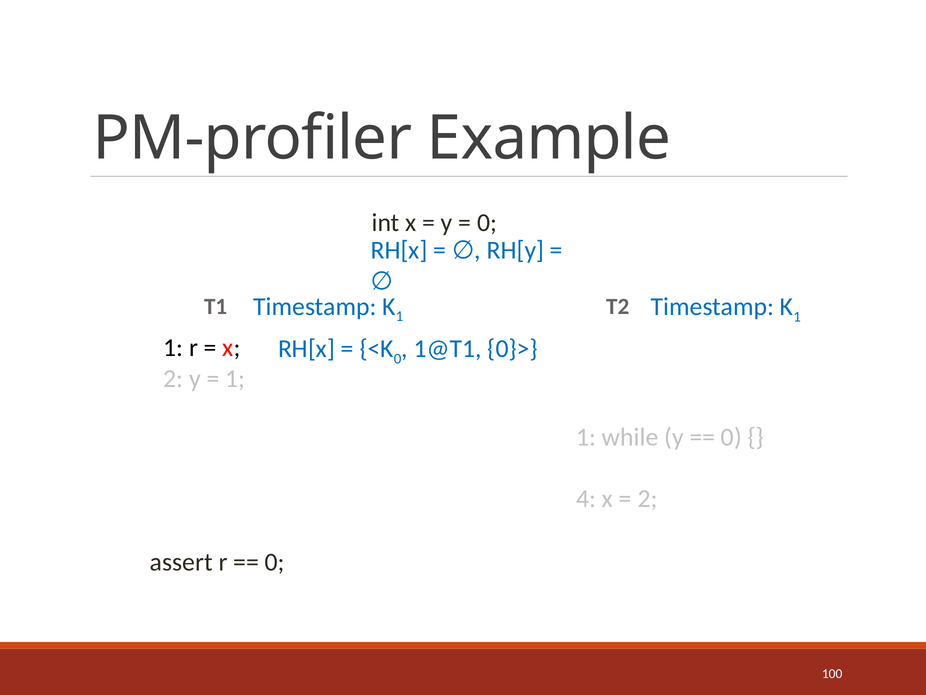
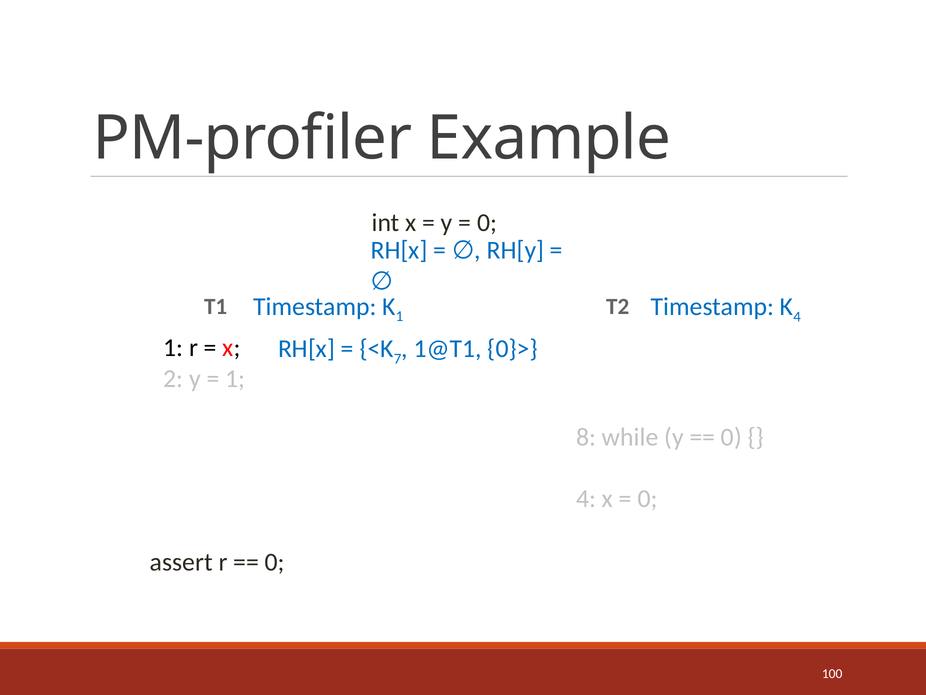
1 at (797, 316): 1 -> 4
0 at (398, 359): 0 -> 7
1 at (586, 437): 1 -> 8
2 at (647, 499): 2 -> 0
